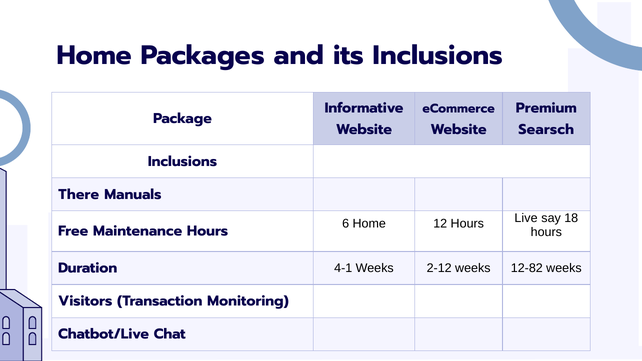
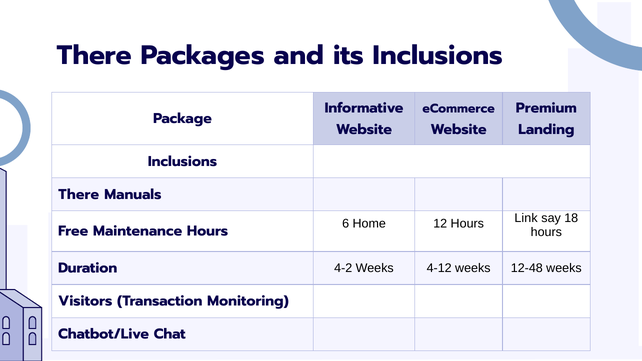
Home at (94, 56): Home -> There
Searsch: Searsch -> Landing
Live: Live -> Link
4-1: 4-1 -> 4-2
2-12: 2-12 -> 4-12
12-82: 12-82 -> 12-48
